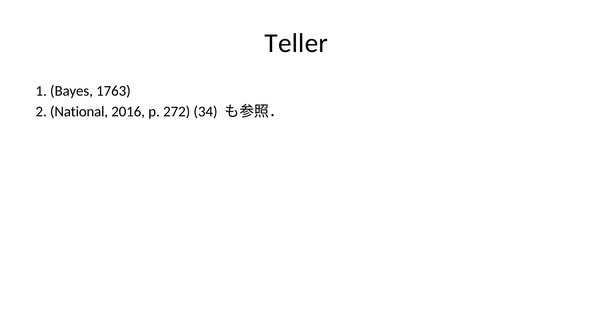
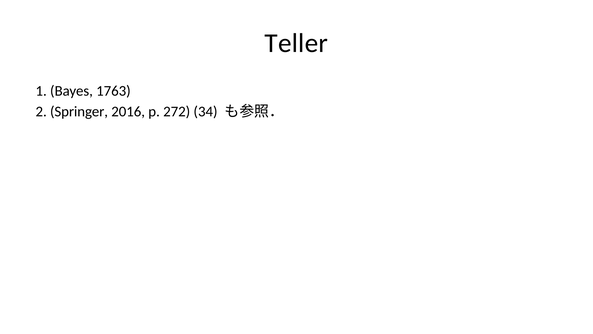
National: National -> Springer
